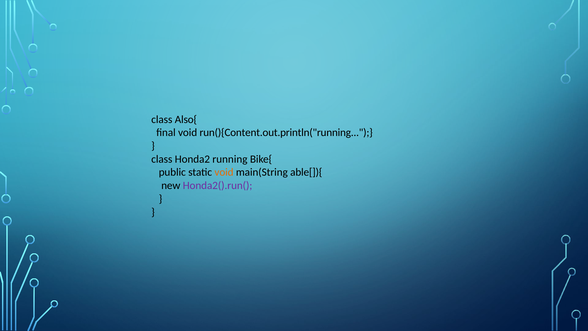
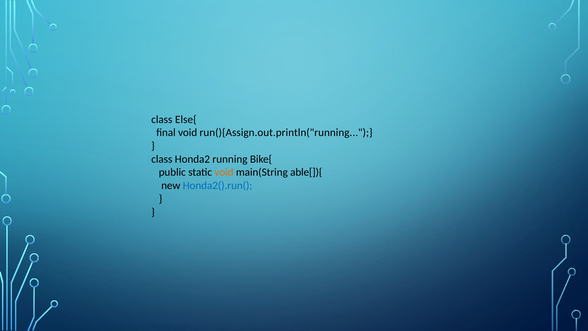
Also{: Also{ -> Else{
run(){Content.out.println("running: run(){Content.out.println("running -> run(){Assign.out.println("running
Honda2().run( colour: purple -> blue
